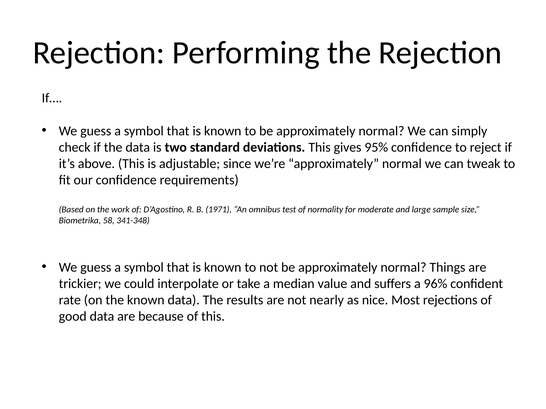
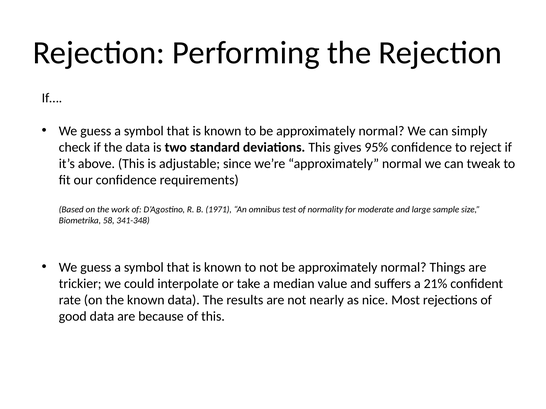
96%: 96% -> 21%
